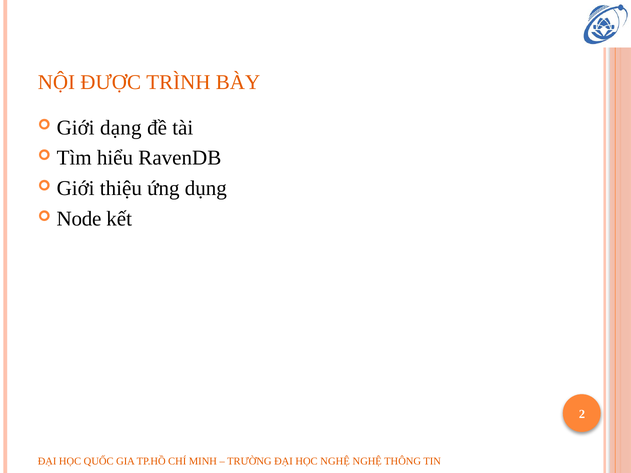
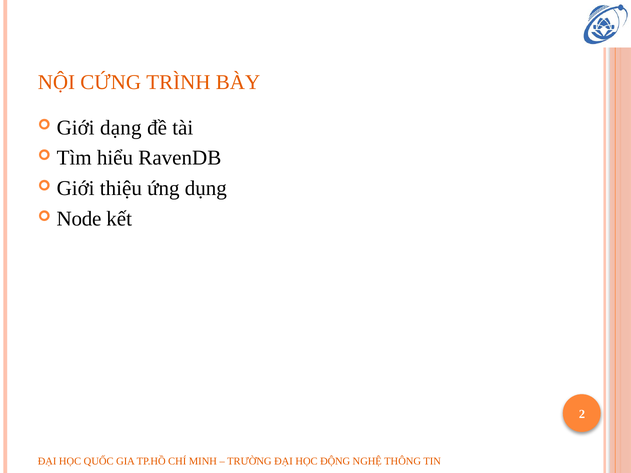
ĐƯỢC: ĐƯỢC -> CỨNG
HỌC NGHỆ: NGHỆ -> ĐỘNG
